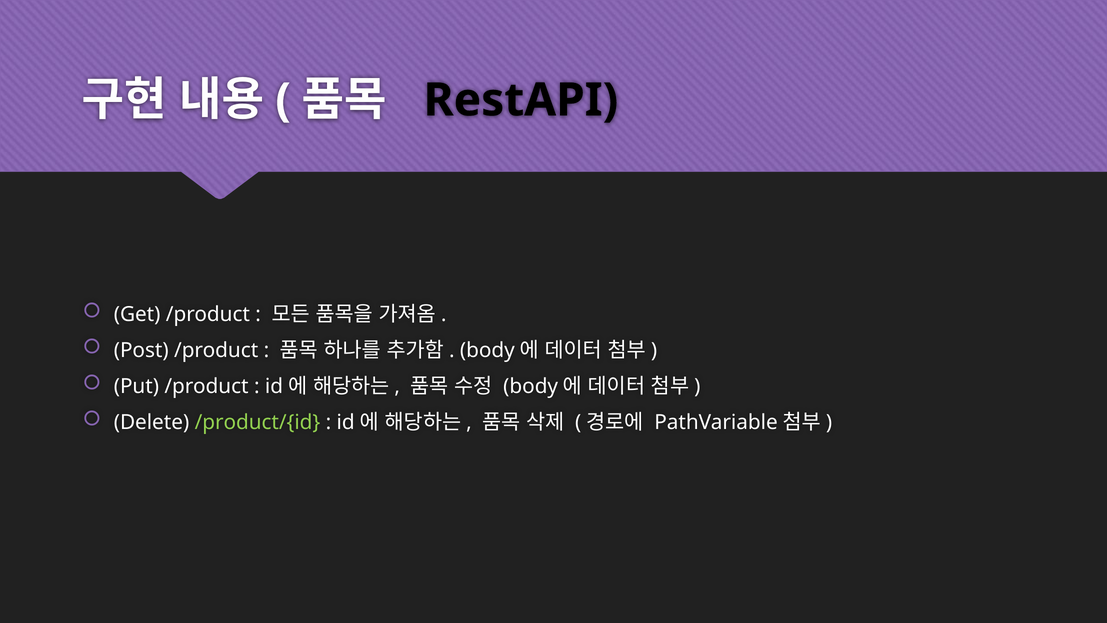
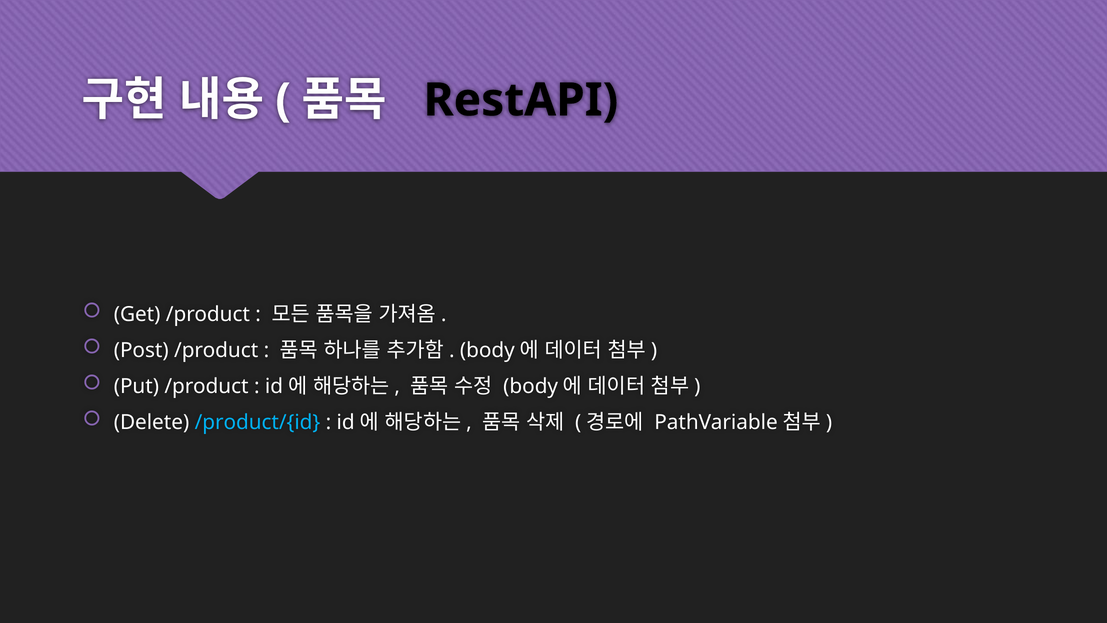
/product/{id colour: light green -> light blue
